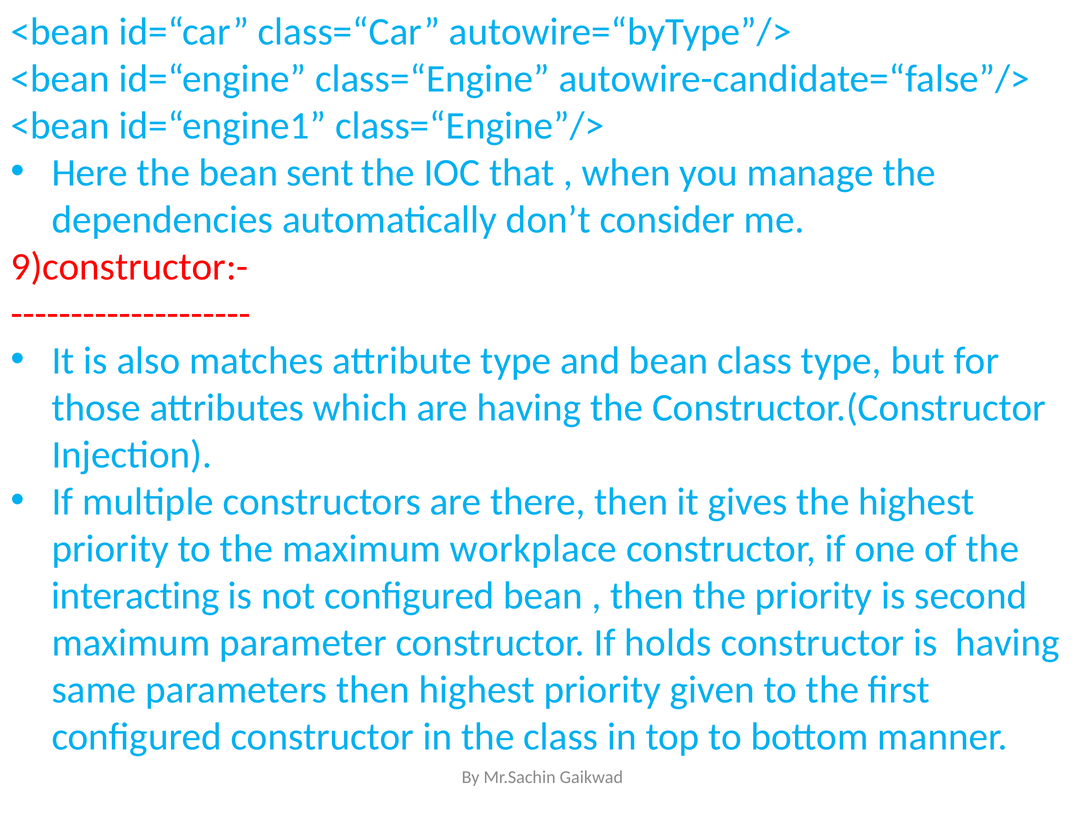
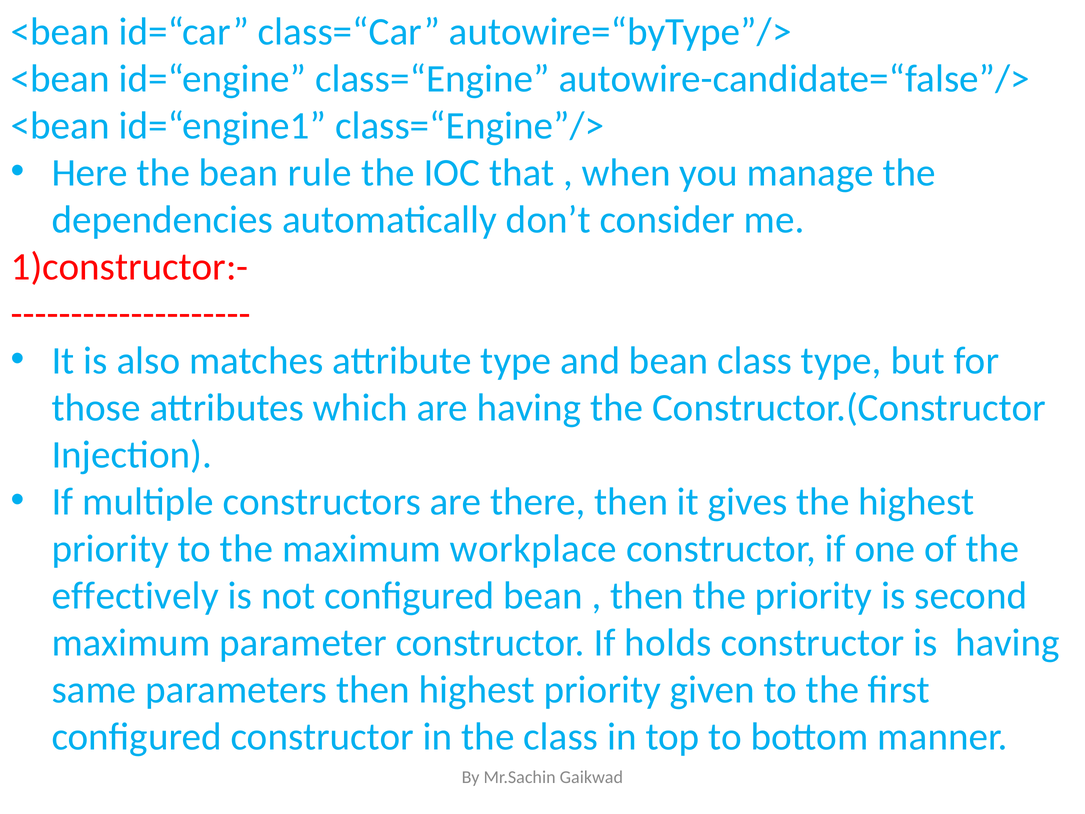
sent: sent -> rule
9)constructor:-: 9)constructor:- -> 1)constructor:-
interacting: interacting -> effectively
